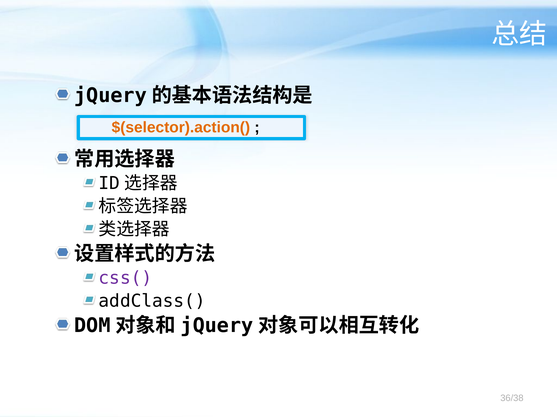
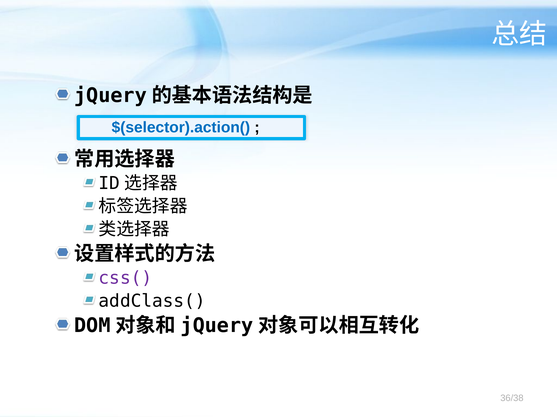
$(selector).action( colour: orange -> blue
